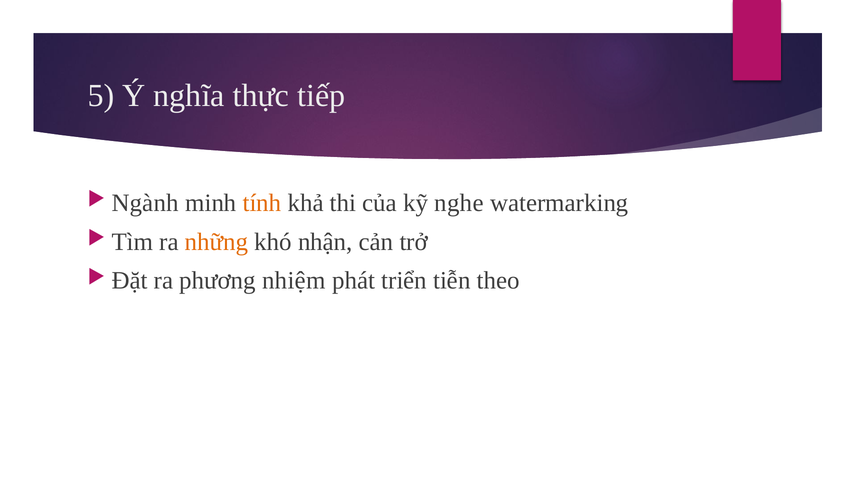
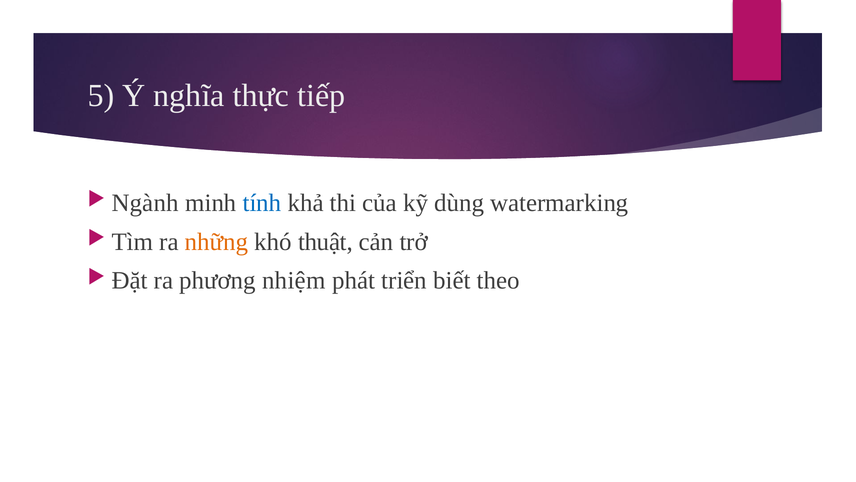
tính colour: orange -> blue
nghe: nghe -> dùng
nhận: nhận -> thuật
tiễn: tiễn -> biết
